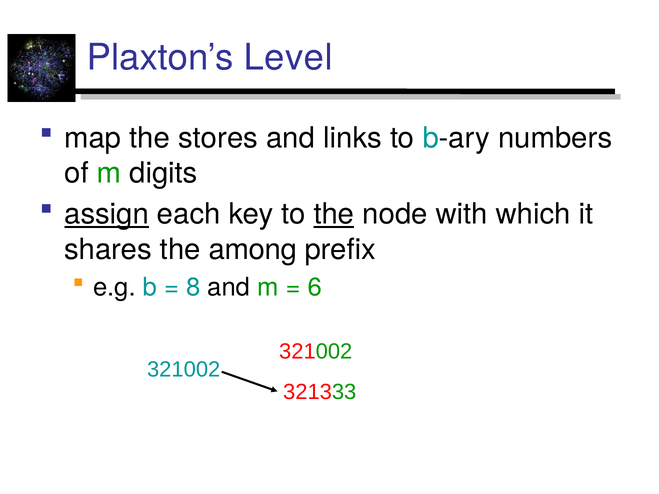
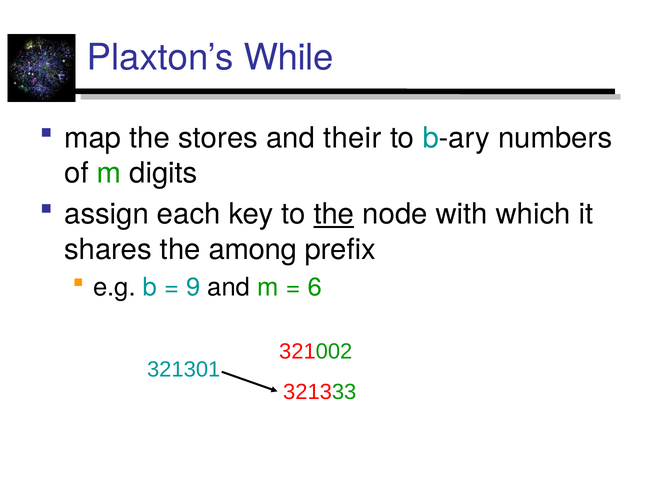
Level: Level -> While
links: links -> their
assign underline: present -> none
8: 8 -> 9
321002 at (184, 370): 321002 -> 321301
